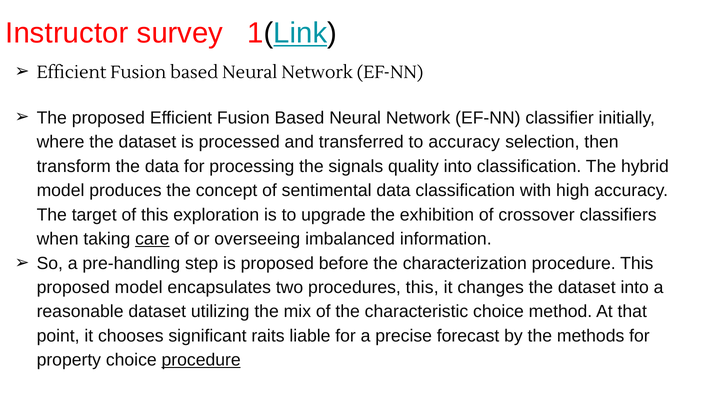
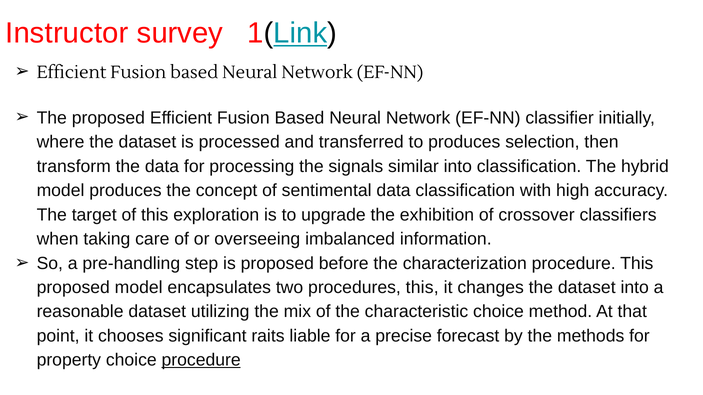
to accuracy: accuracy -> produces
quality: quality -> similar
care underline: present -> none
